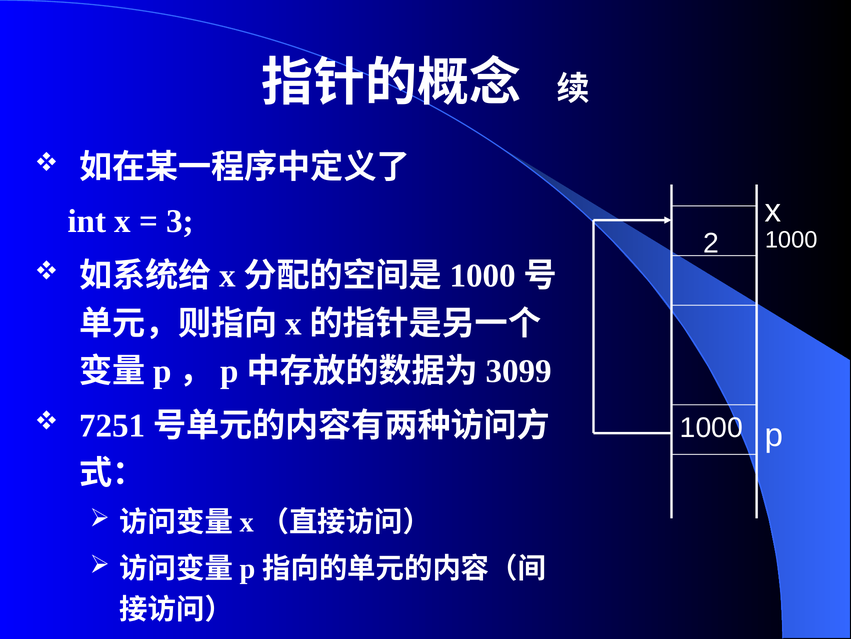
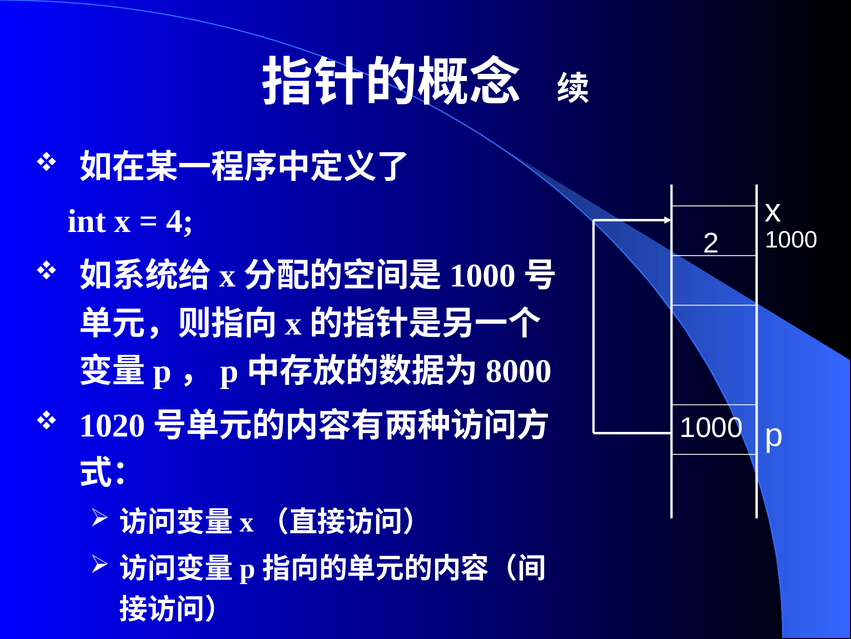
3: 3 -> 4
3099: 3099 -> 8000
7251: 7251 -> 1020
